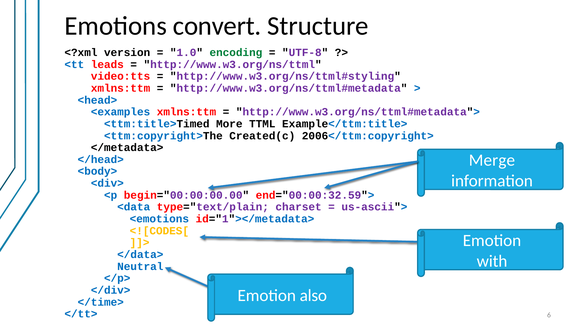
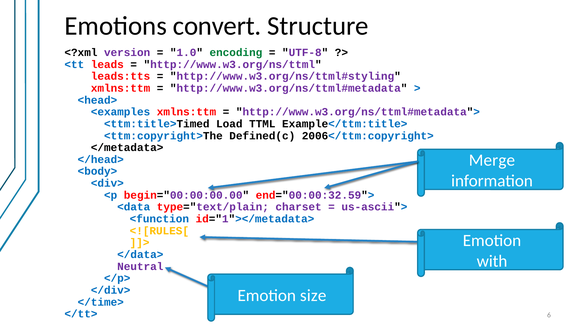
version colour: black -> purple
video:tts: video:tts -> leads:tts
More: More -> Load
Created(c: Created(c -> Defined(c
<emotions: <emotions -> <function
<![CODES[: <![CODES[ -> <![RULES[
Neutral colour: blue -> purple
also: also -> size
